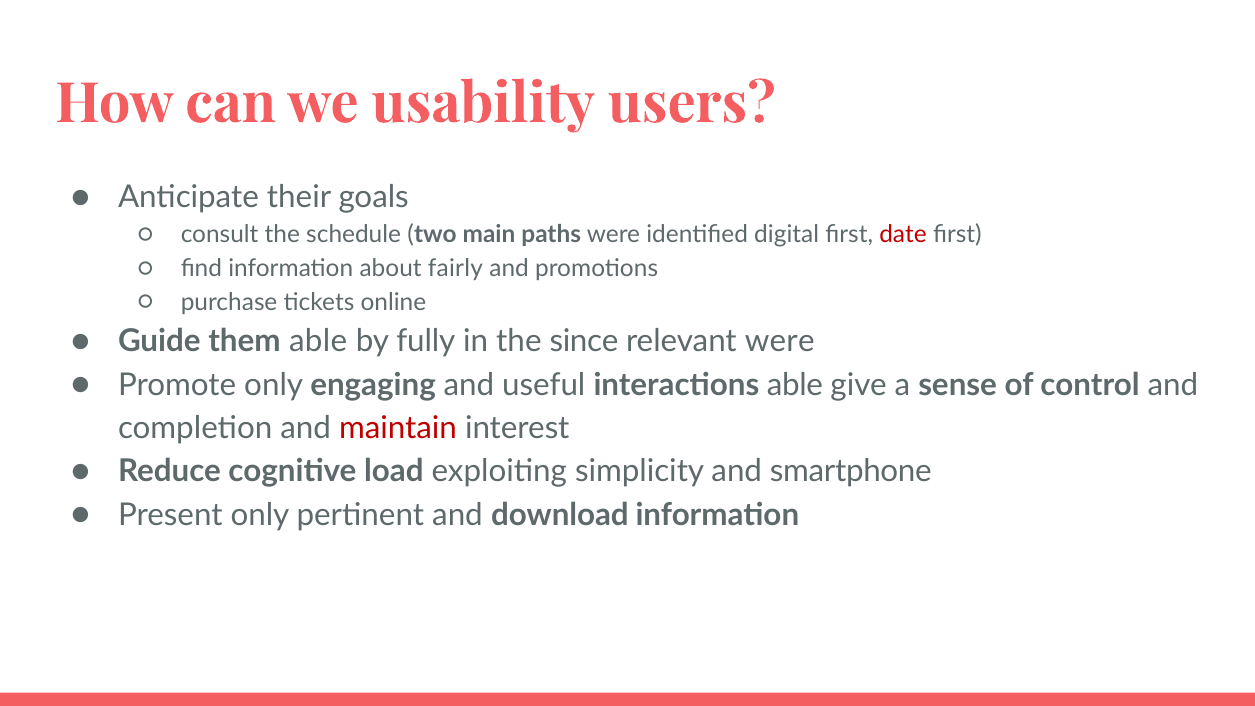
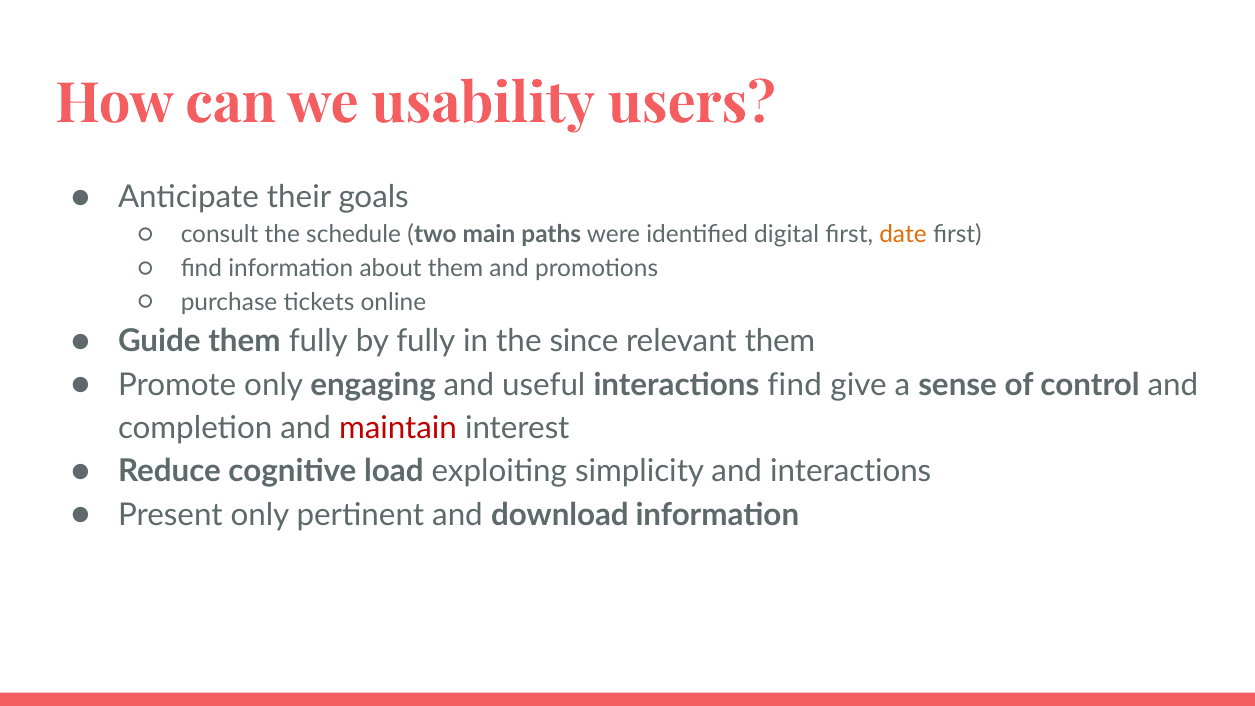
date colour: red -> orange
about fairly: fairly -> them
them able: able -> fully
relevant were: were -> them
interactions able: able -> find
and smartphone: smartphone -> interactions
